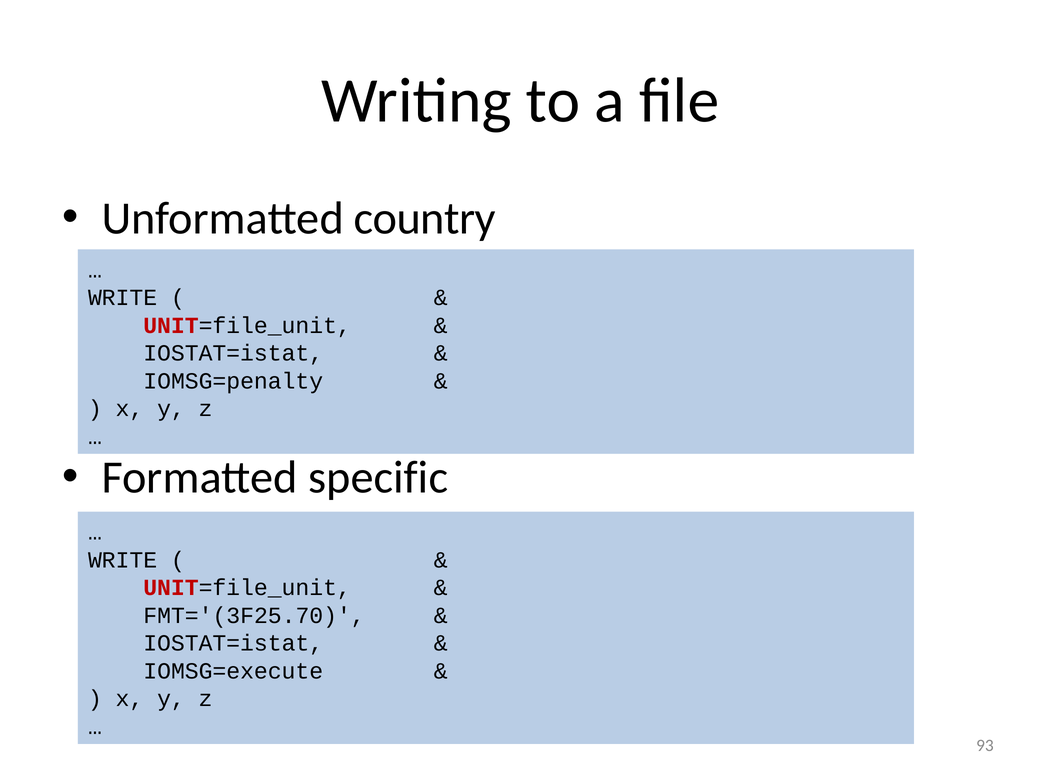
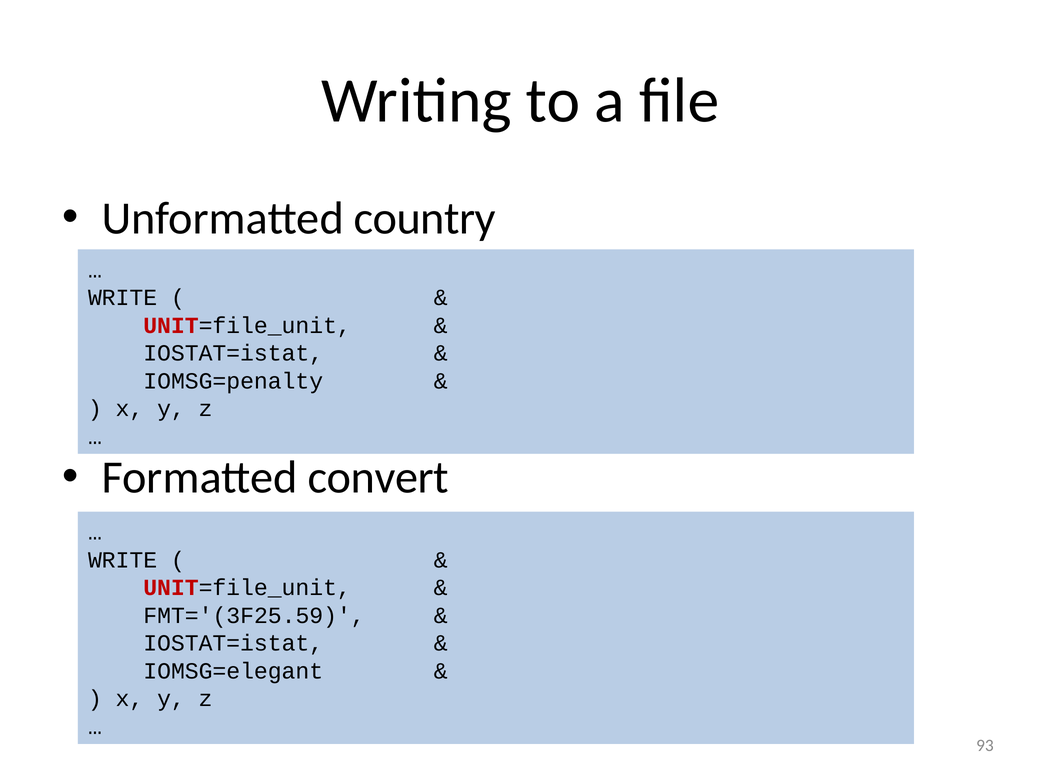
specific: specific -> convert
FMT='(3F25.70: FMT='(3F25.70 -> FMT='(3F25.59
IOMSG=execute: IOMSG=execute -> IOMSG=elegant
